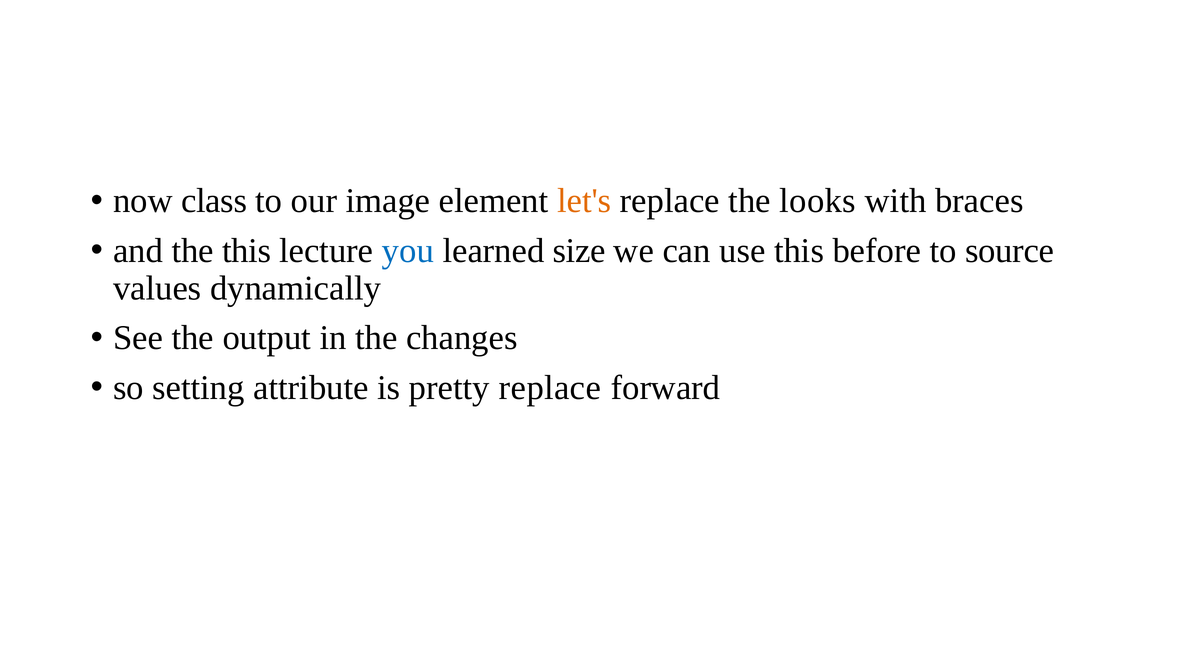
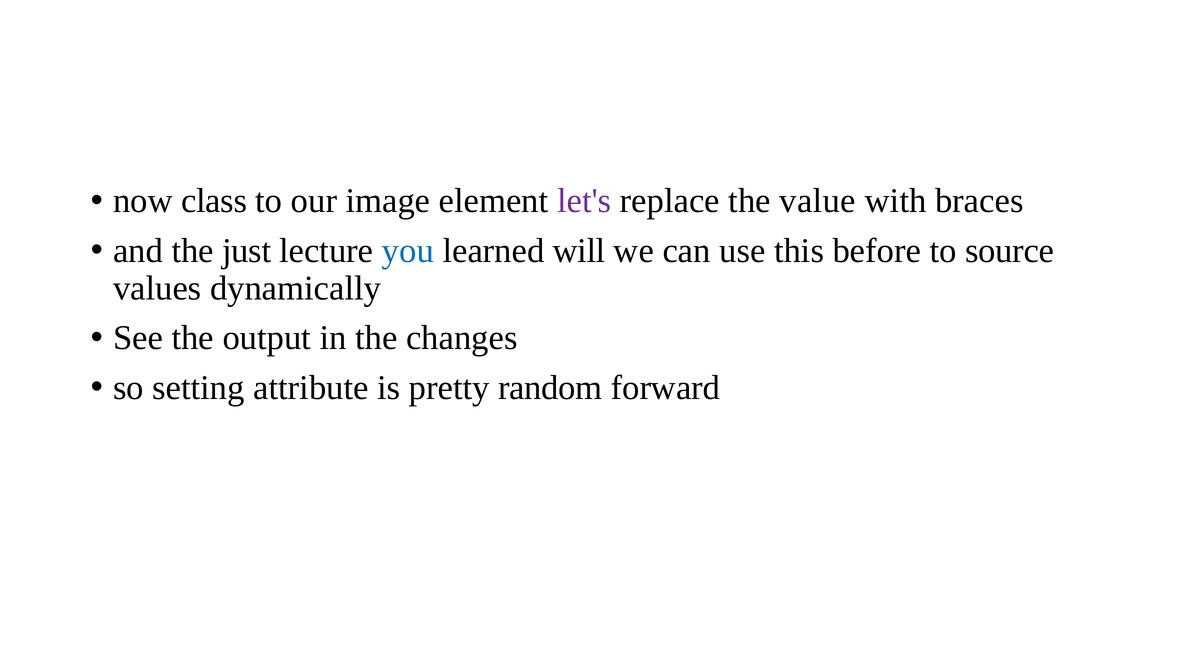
let's colour: orange -> purple
looks: looks -> value
the this: this -> just
size: size -> will
pretty replace: replace -> random
